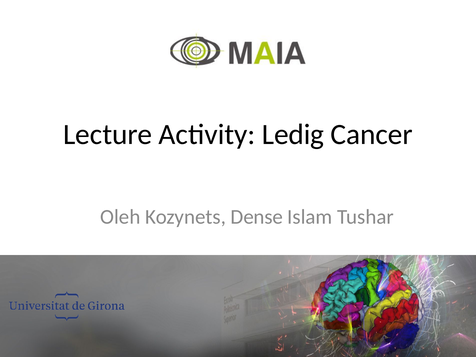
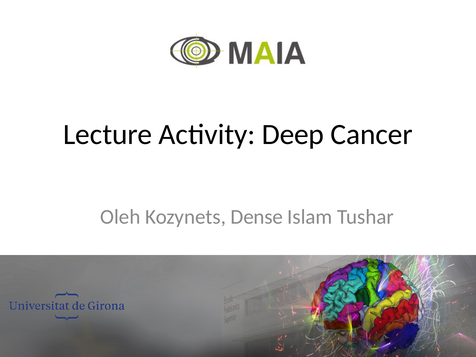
Ledig: Ledig -> Deep
